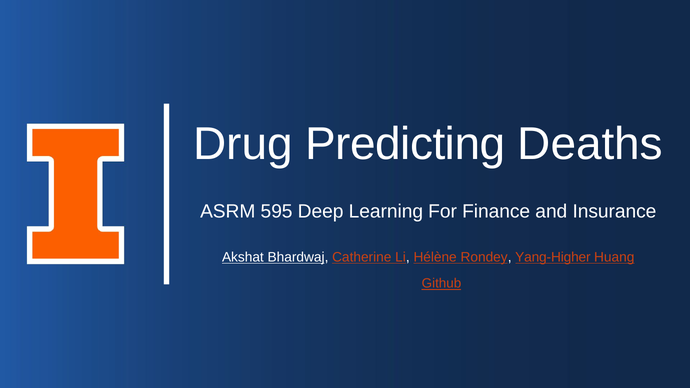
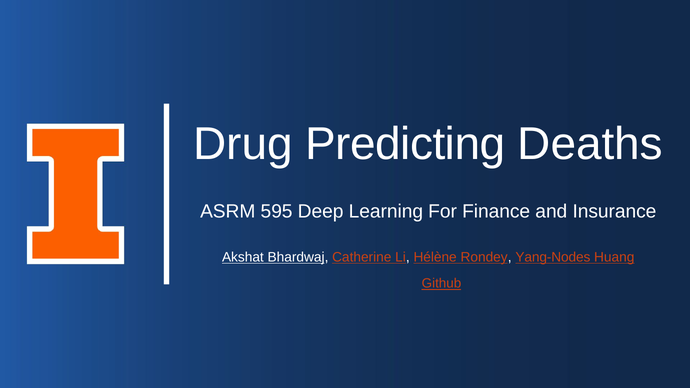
Yang-Higher: Yang-Higher -> Yang-Nodes
